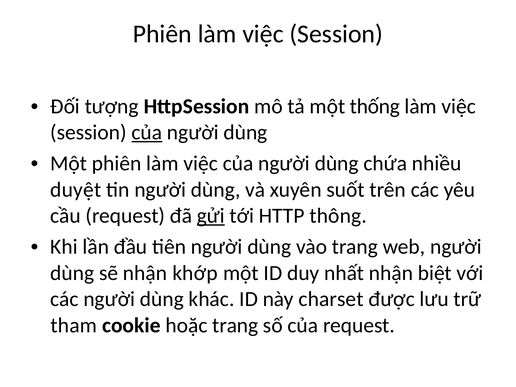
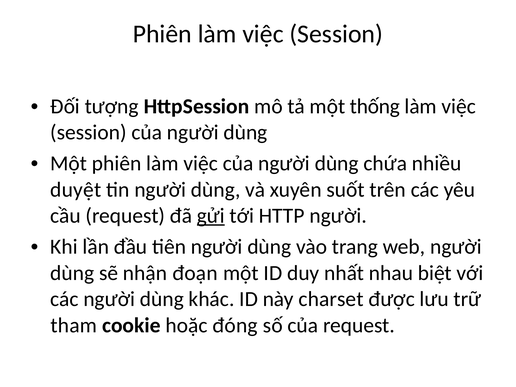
của at (147, 133) underline: present -> none
HTTP thông: thông -> người
khớp: khớp -> đoạn
nhất nhận: nhận -> nhau
hoặc trang: trang -> đóng
